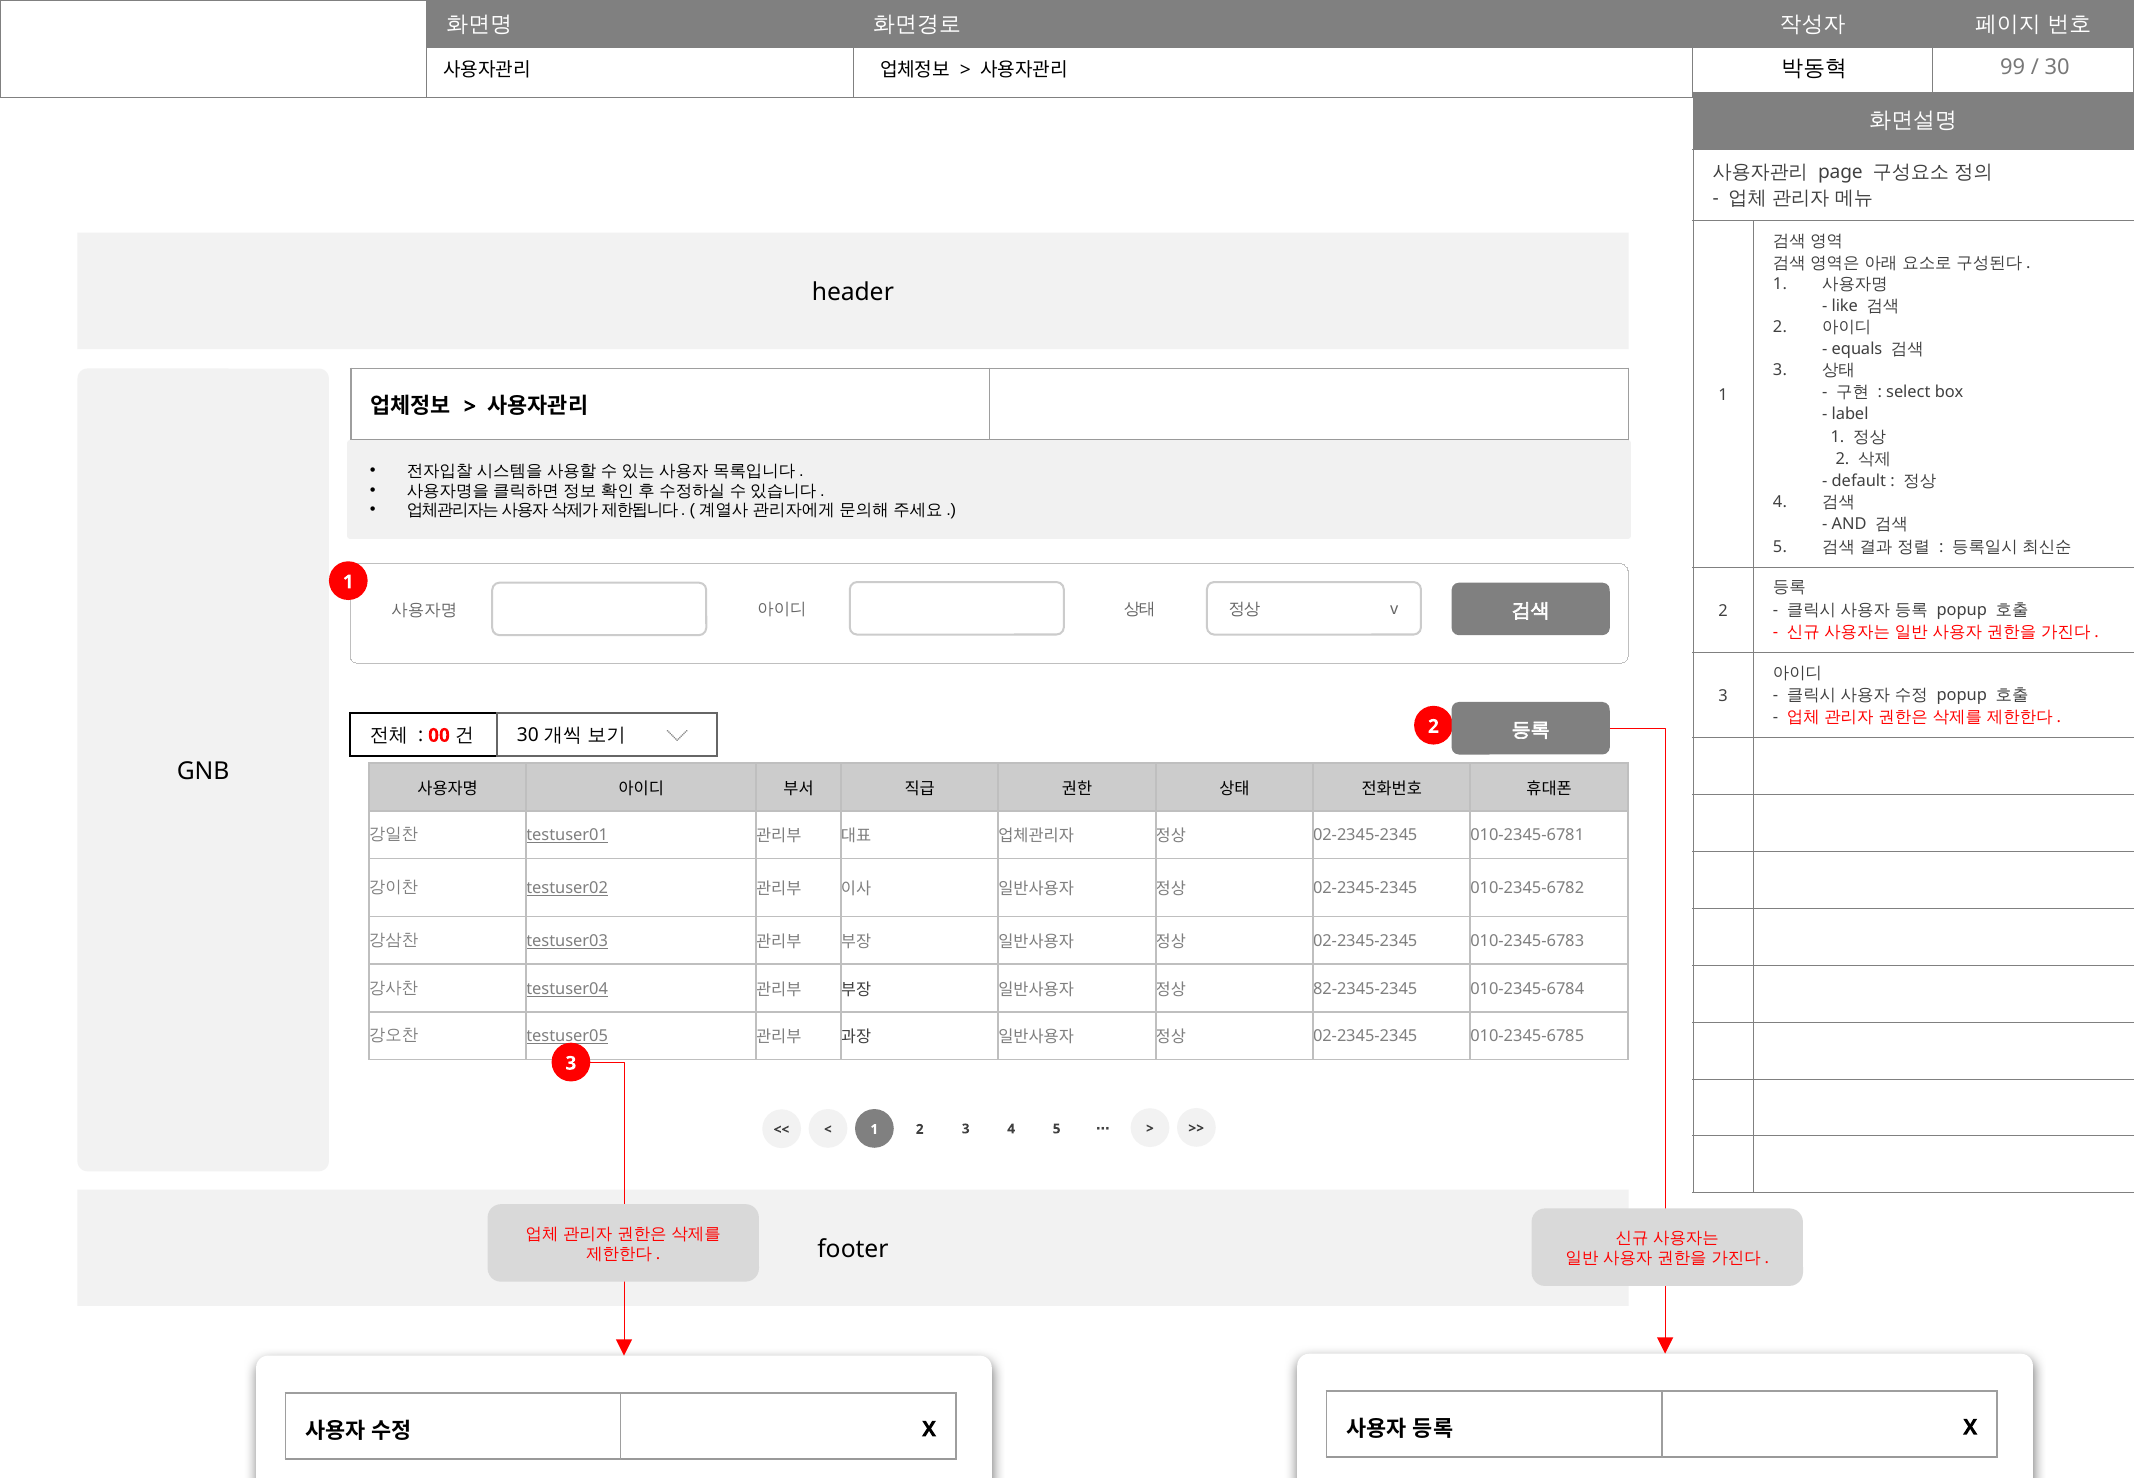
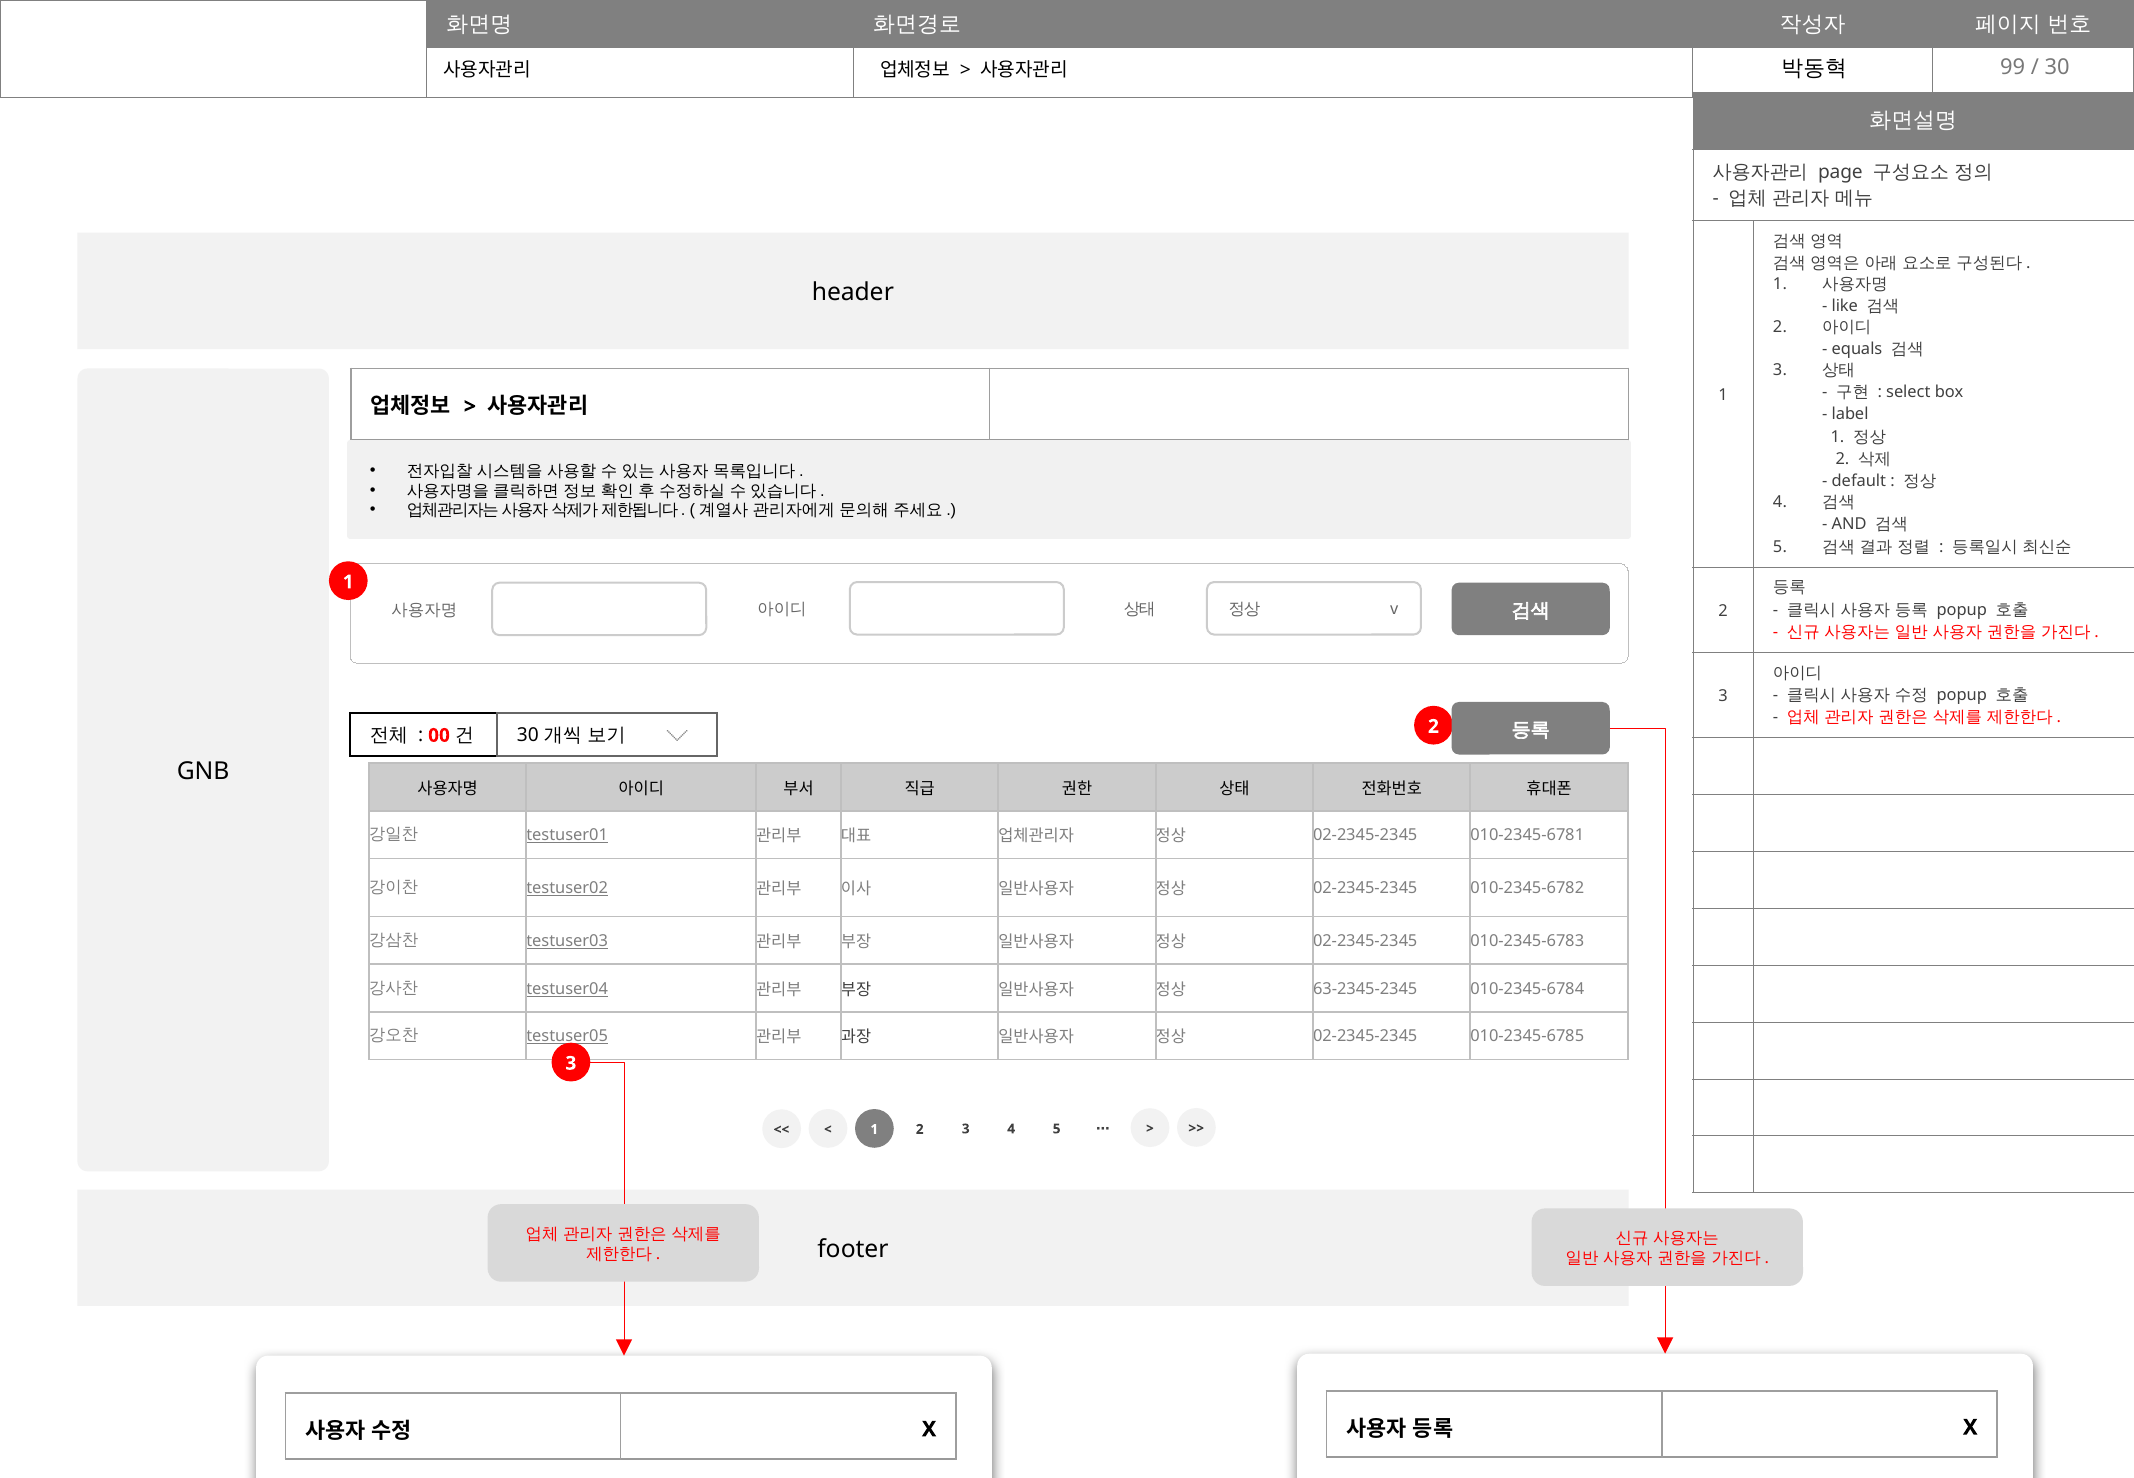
82-2345-2345: 82-2345-2345 -> 63-2345-2345
